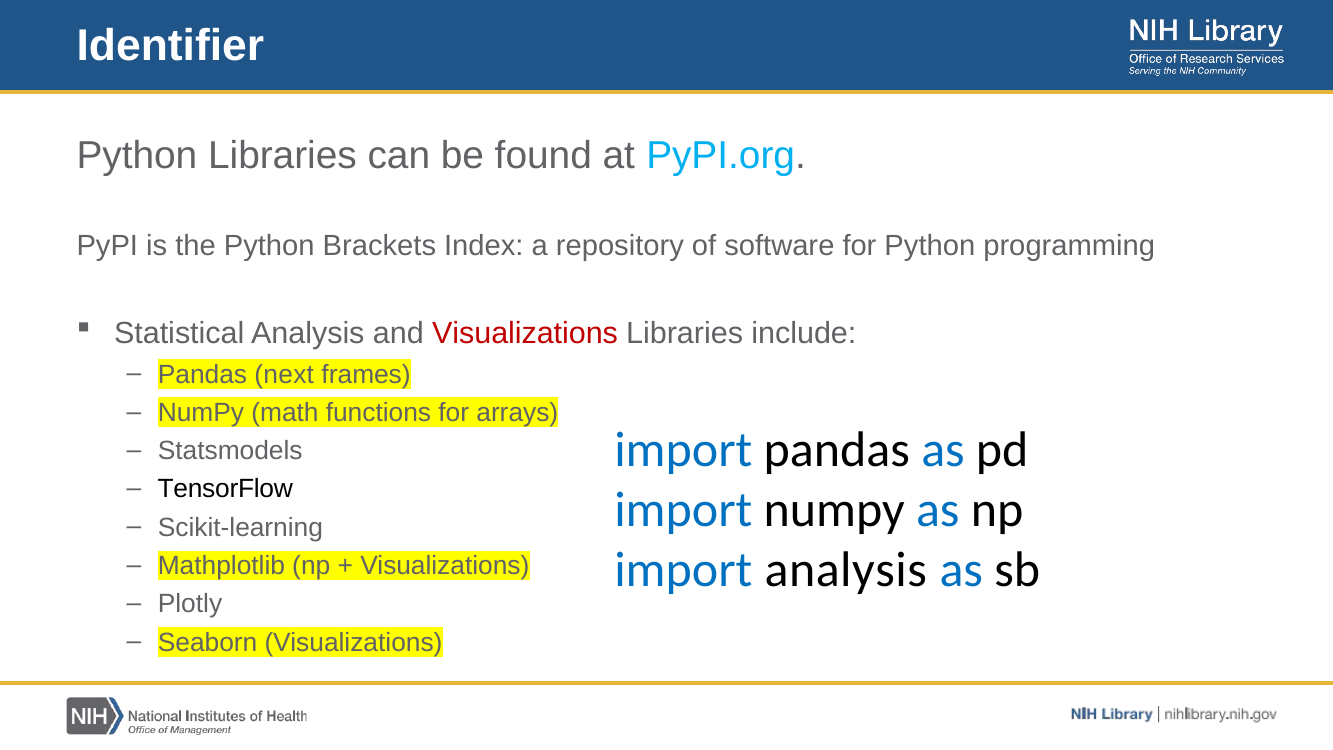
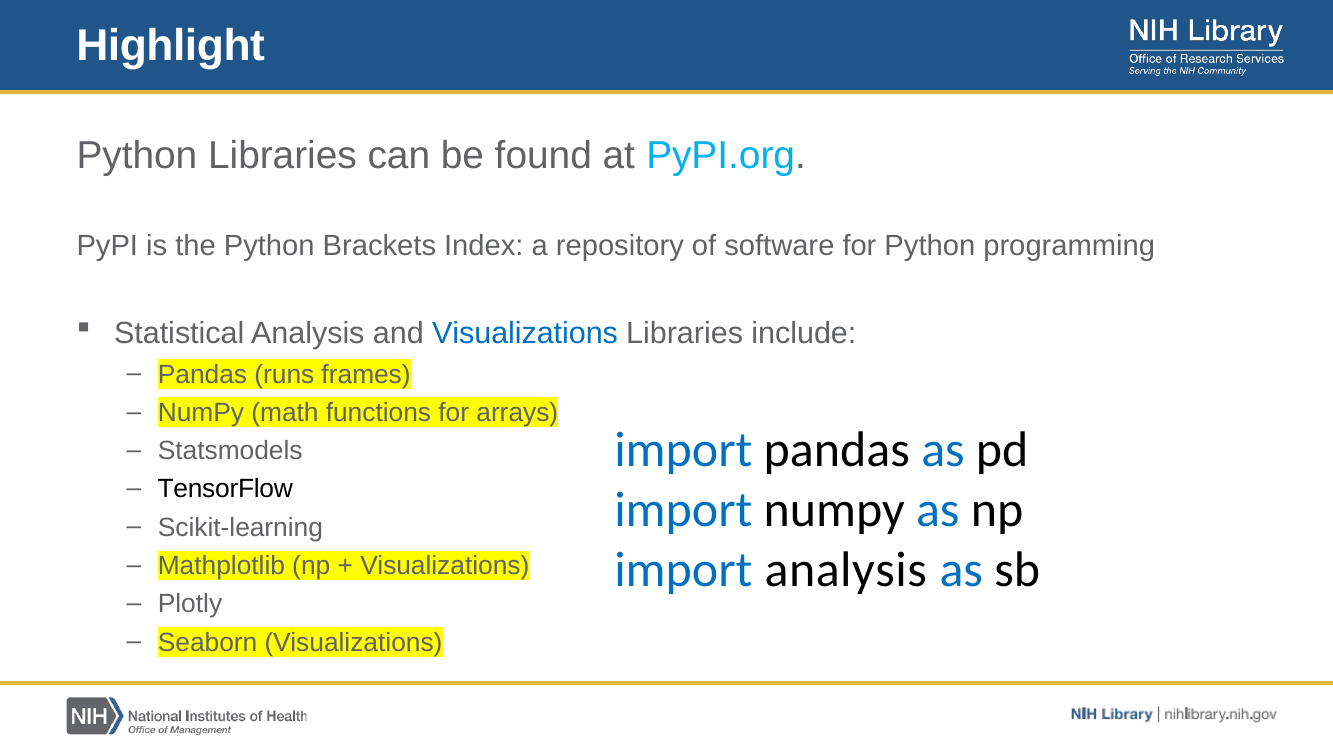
Identifier: Identifier -> Highlight
Visualizations at (525, 334) colour: red -> blue
next: next -> runs
